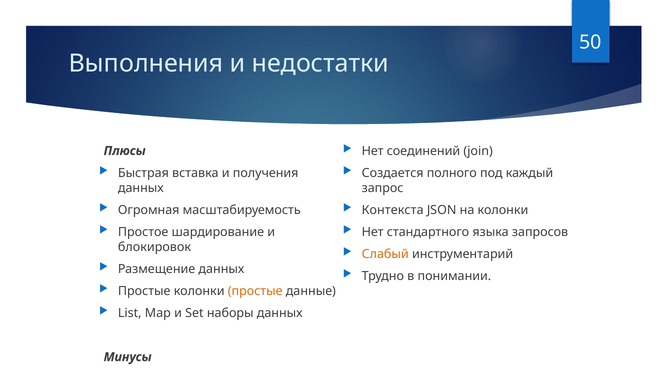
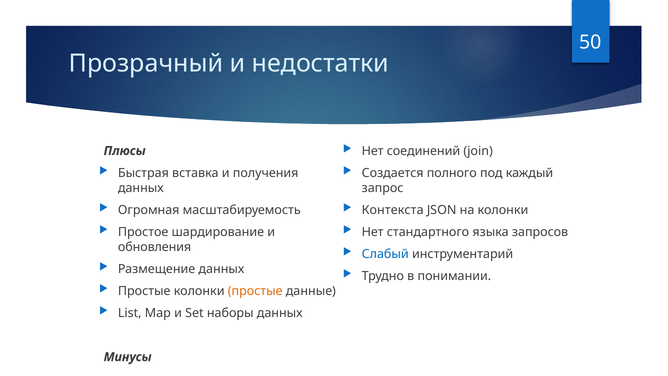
Выполнения: Выполнения -> Прозрачный
блокировок: блокировок -> обновления
Слабый colour: orange -> blue
